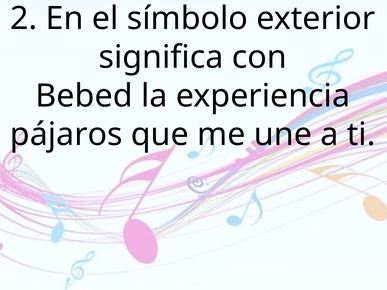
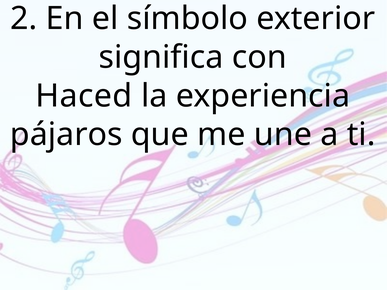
Bebed: Bebed -> Haced
